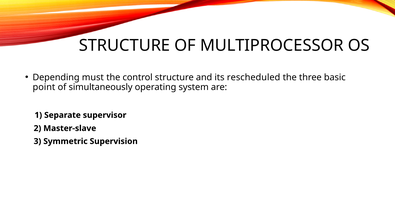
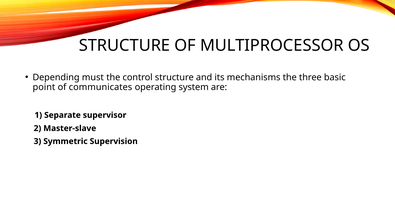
rescheduled: rescheduled -> mechanisms
simultaneously: simultaneously -> communicates
